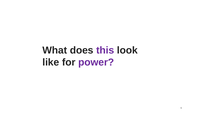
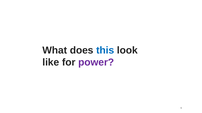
this colour: purple -> blue
